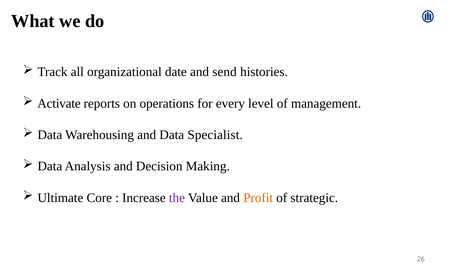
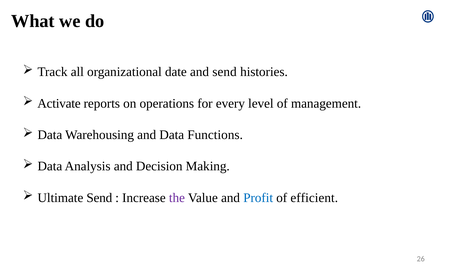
Specialist: Specialist -> Functions
Ultimate Core: Core -> Send
Profit colour: orange -> blue
strategic: strategic -> efficient
